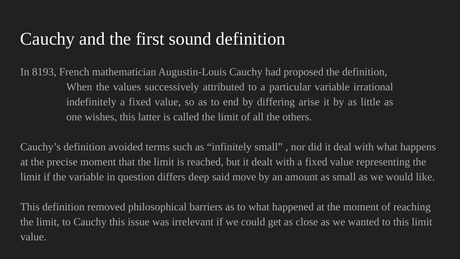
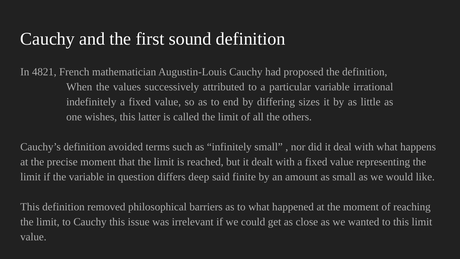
8193: 8193 -> 4821
arise: arise -> sizes
move: move -> finite
